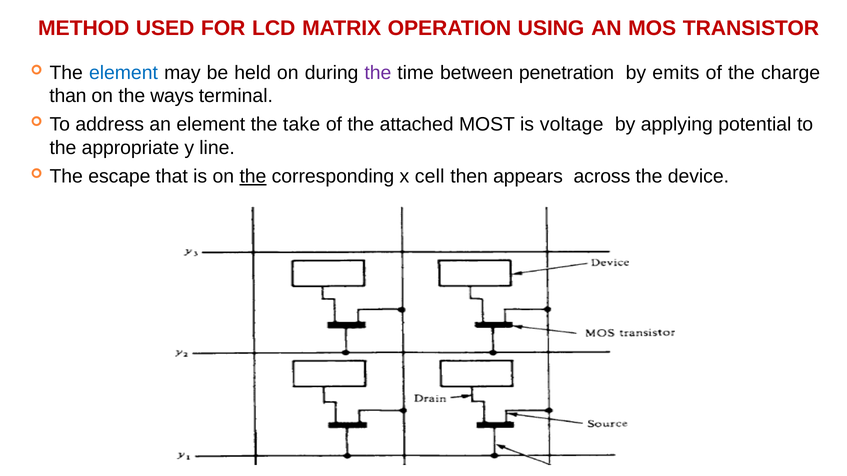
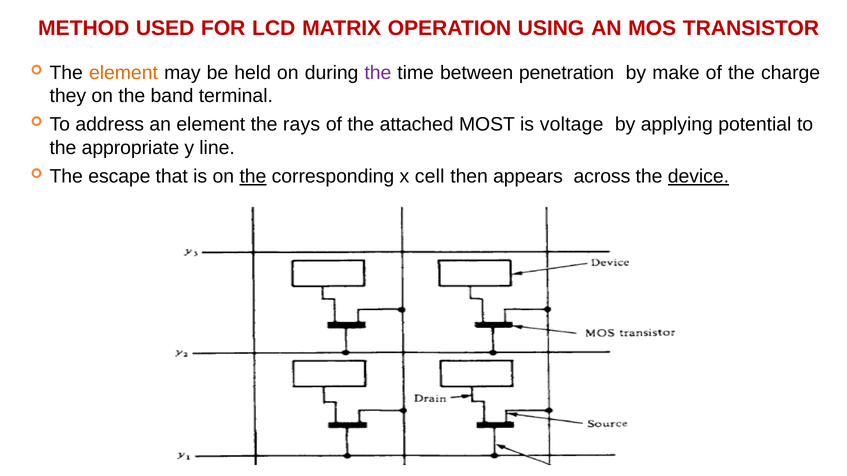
element at (123, 73) colour: blue -> orange
emits: emits -> make
than: than -> they
ways: ways -> band
take: take -> rays
device underline: none -> present
